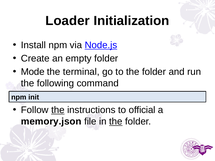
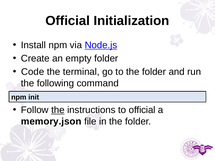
Loader at (68, 21): Loader -> Official
Mode: Mode -> Code
the at (116, 122) underline: present -> none
